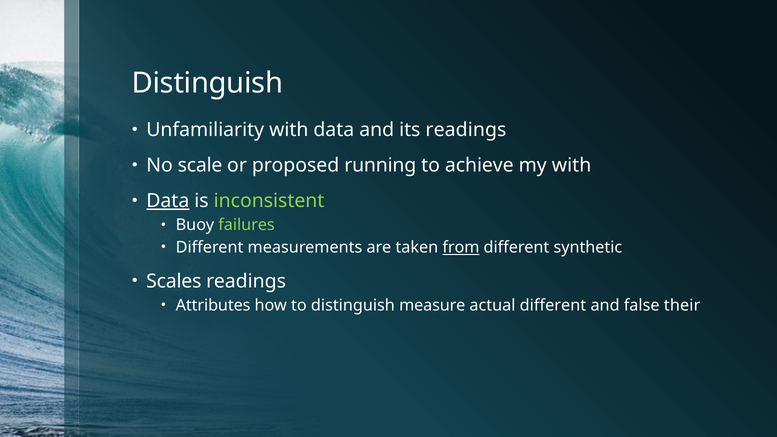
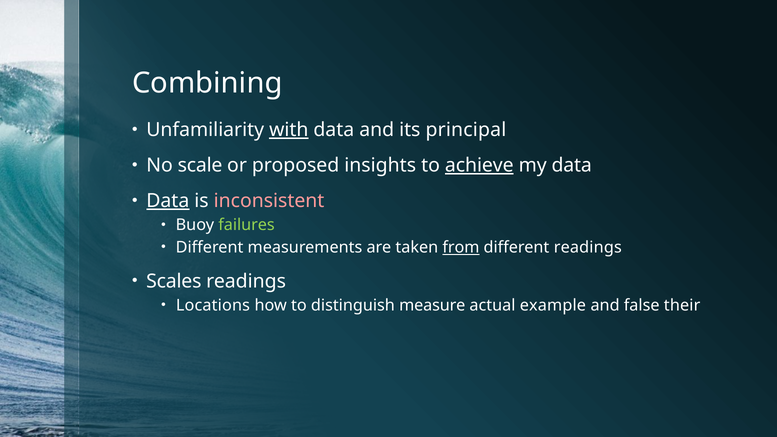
Distinguish at (207, 83): Distinguish -> Combining
with at (289, 130) underline: none -> present
its readings: readings -> principal
running: running -> insights
achieve underline: none -> present
my with: with -> data
inconsistent colour: light green -> pink
different synthetic: synthetic -> readings
Attributes: Attributes -> Locations
actual different: different -> example
